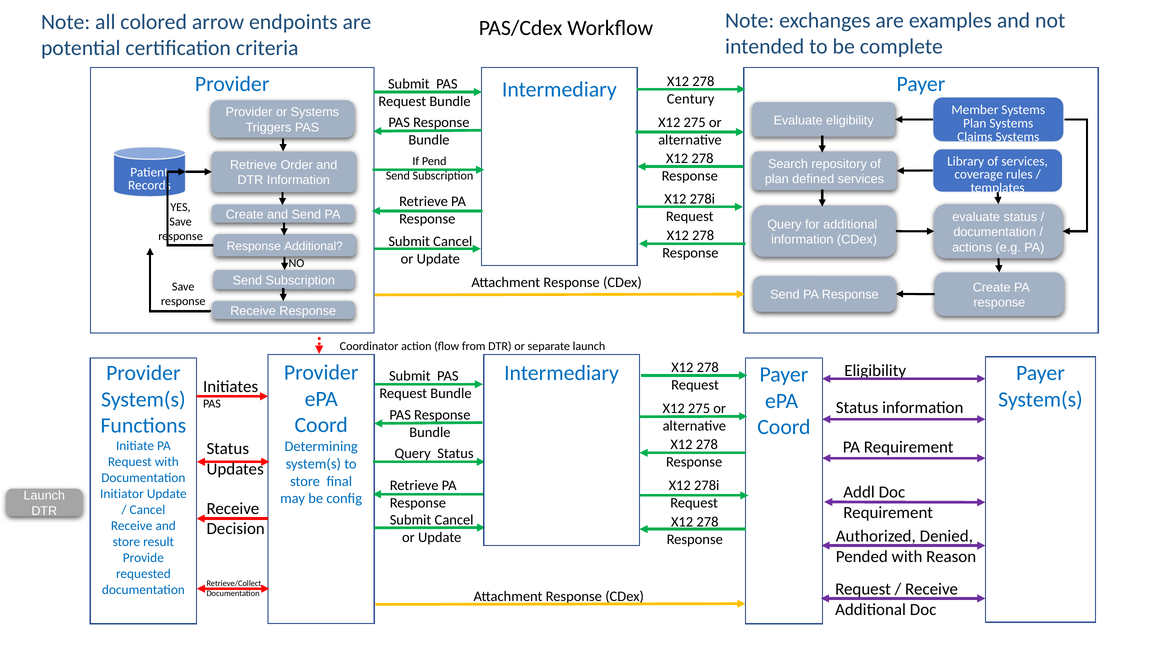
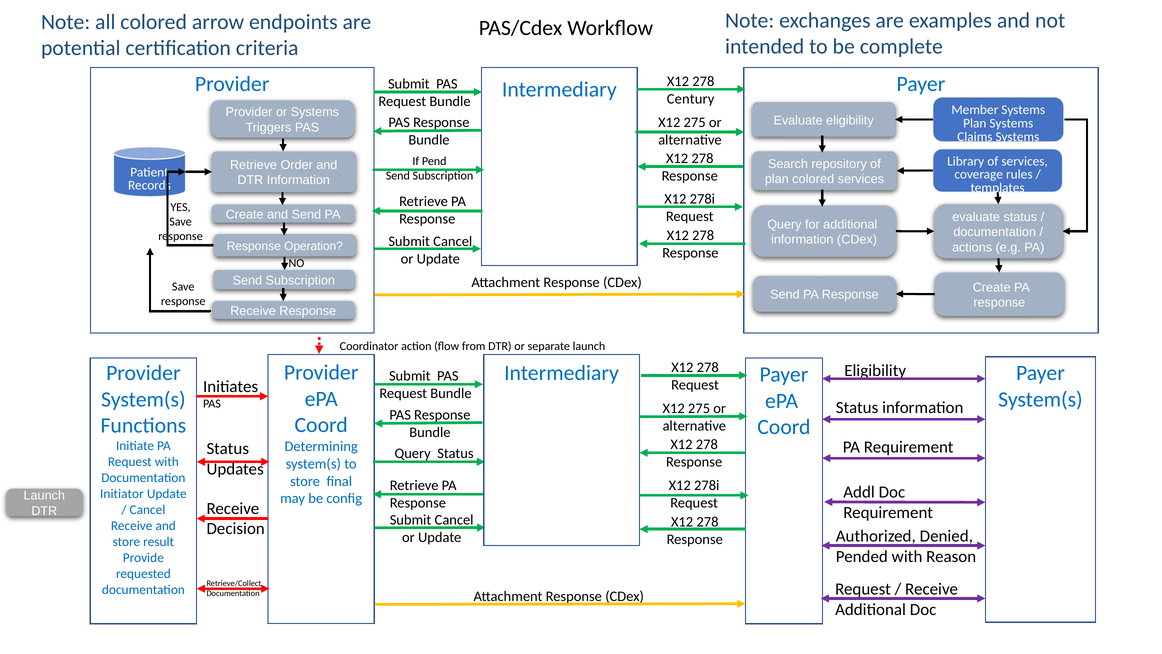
plan defined: defined -> colored
Response Additional: Additional -> Operation
